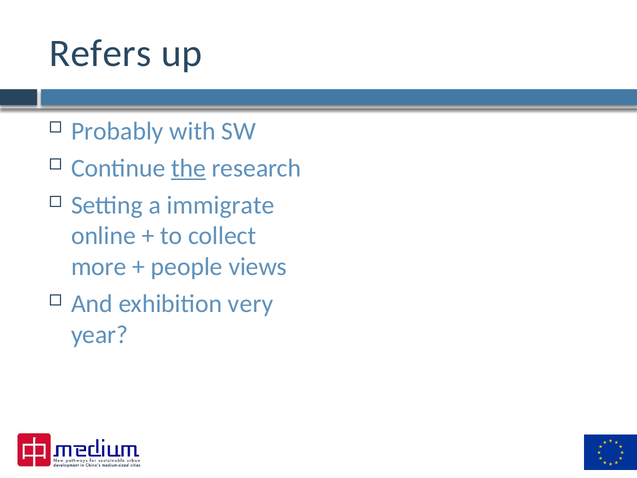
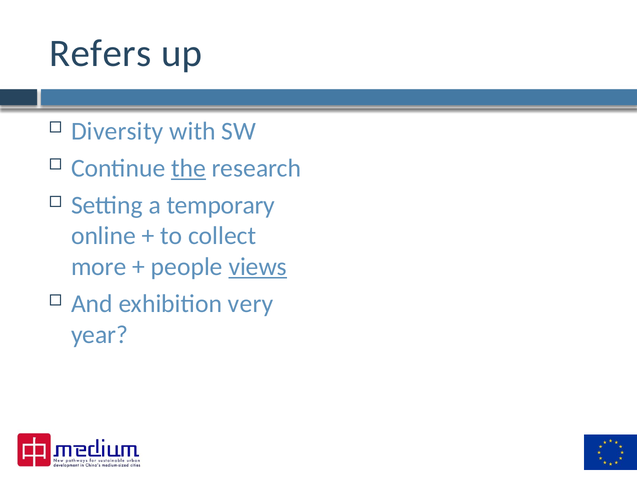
Probably: Probably -> Diversity
immigrate: immigrate -> temporary
views underline: none -> present
